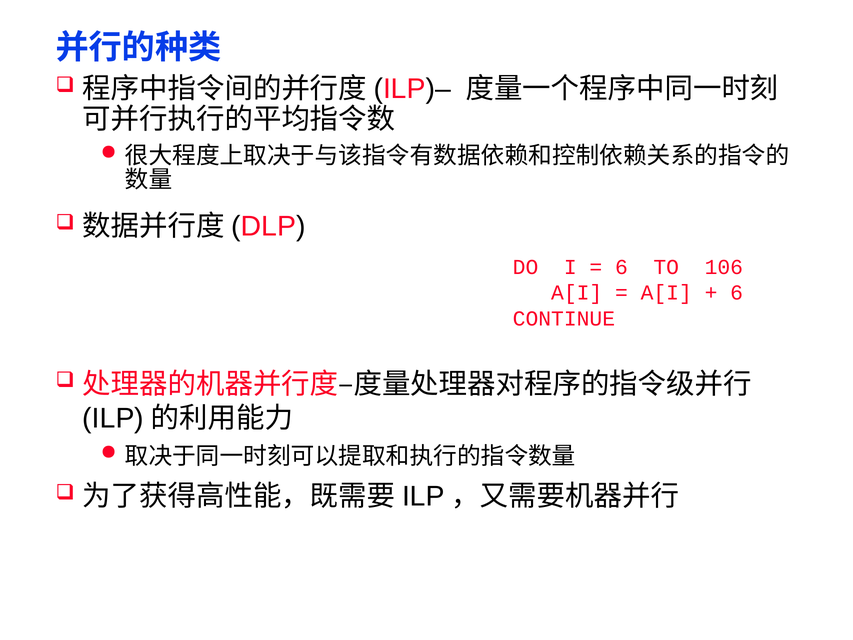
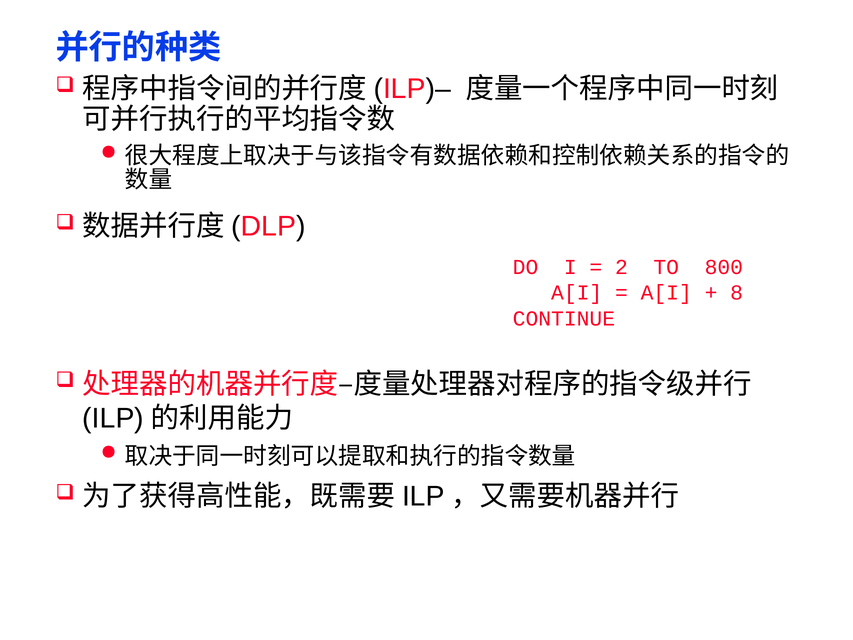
6 at (621, 267): 6 -> 2
106: 106 -> 800
6 at (737, 293): 6 -> 8
